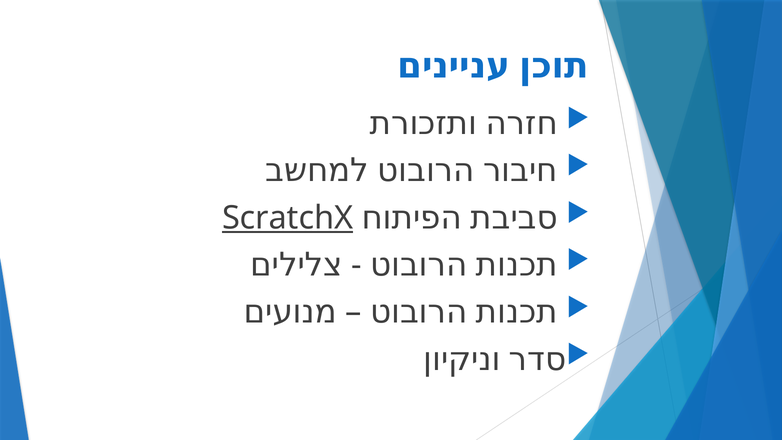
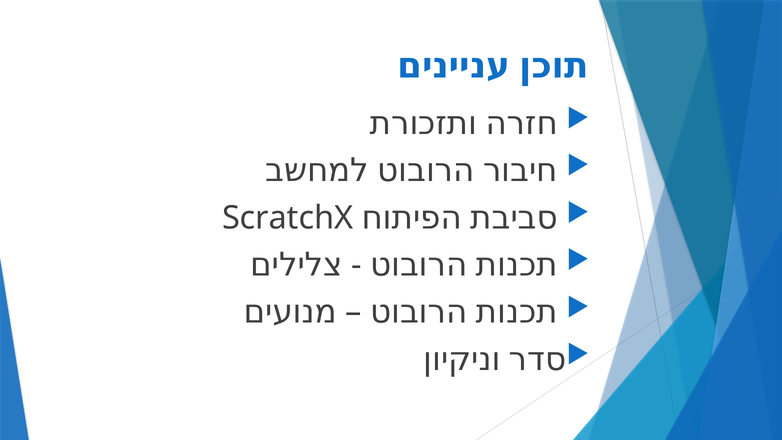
ScratchX underline: present -> none
